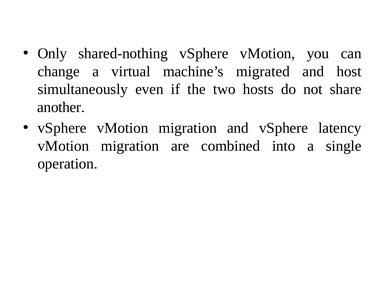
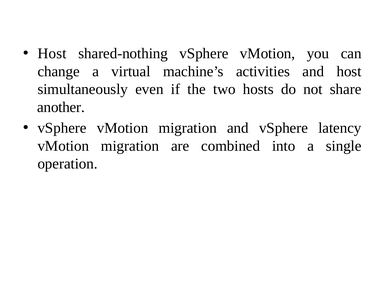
Only at (52, 54): Only -> Host
migrated: migrated -> activities
